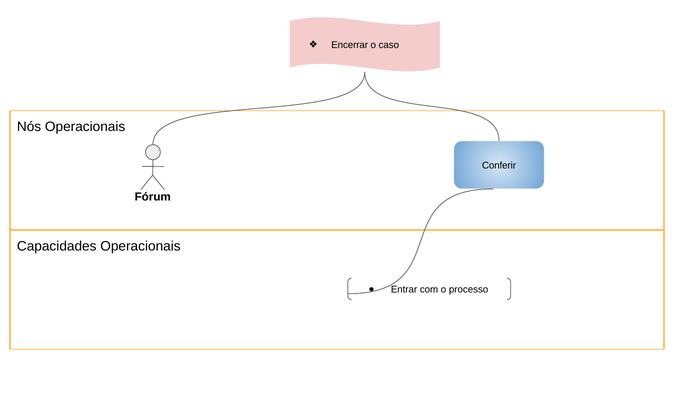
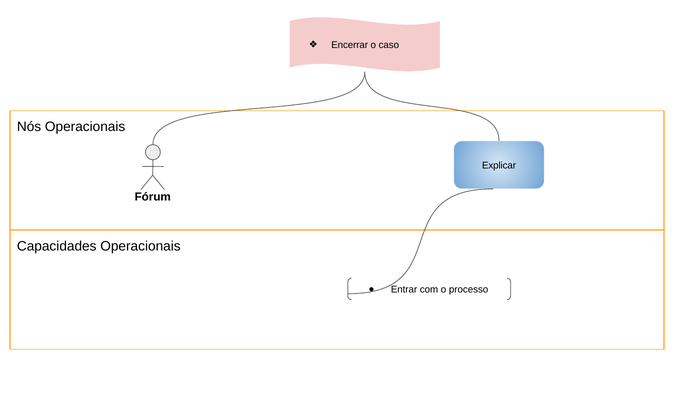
Conferir: Conferir -> Explicar
